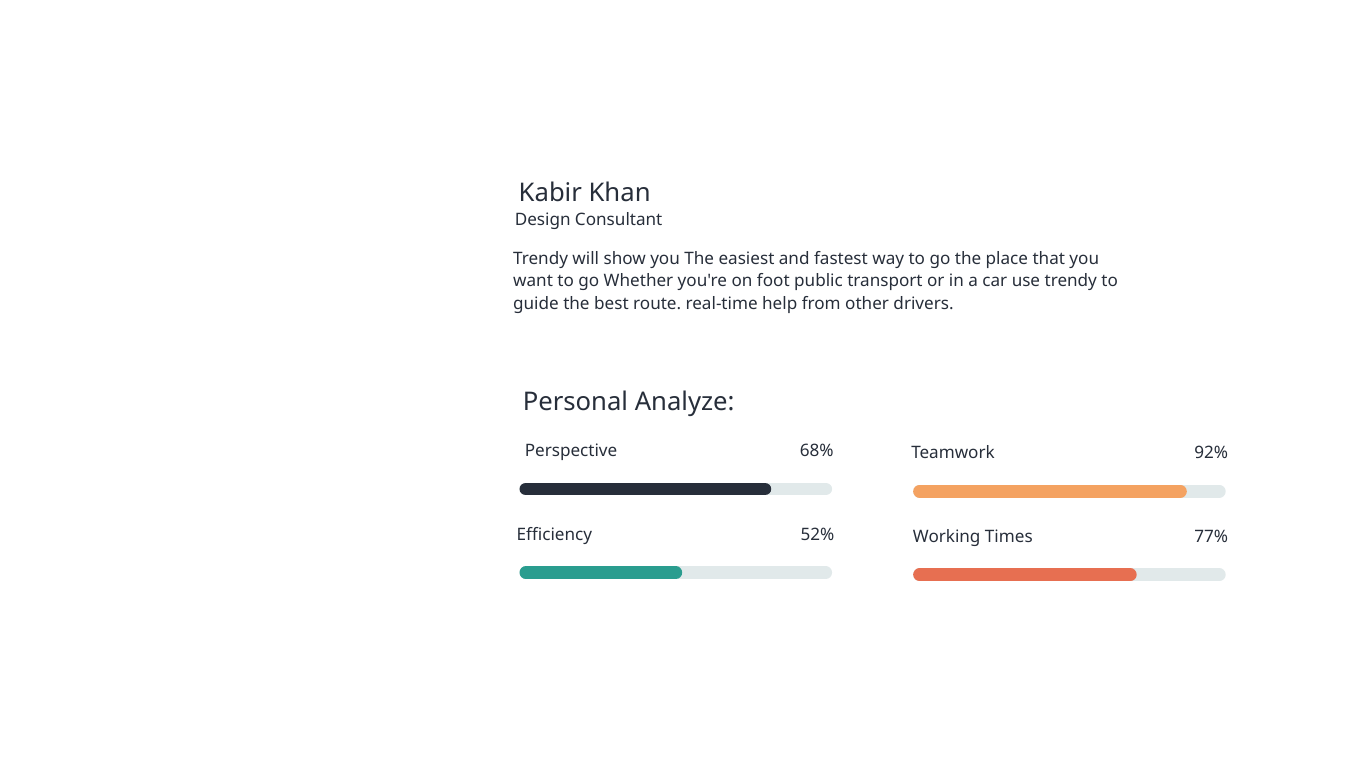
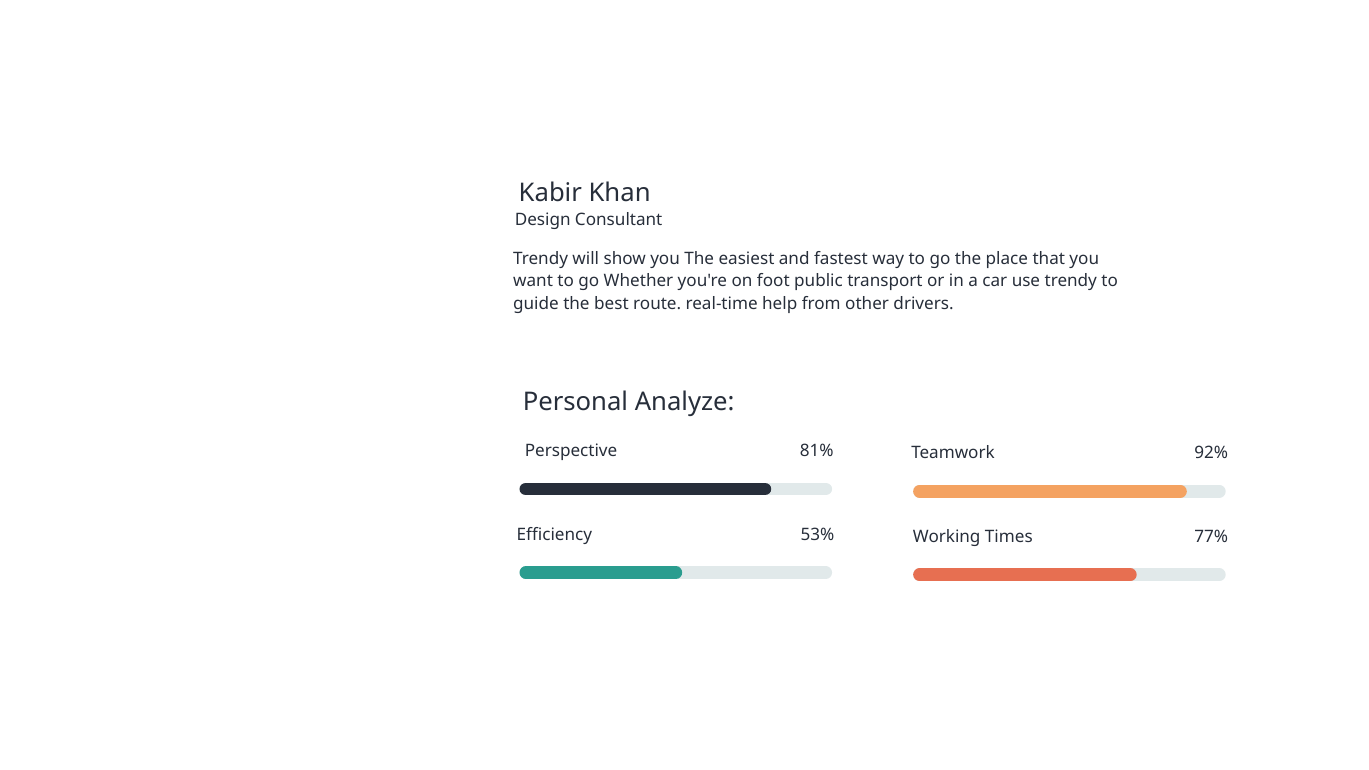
68%: 68% -> 81%
52%: 52% -> 53%
